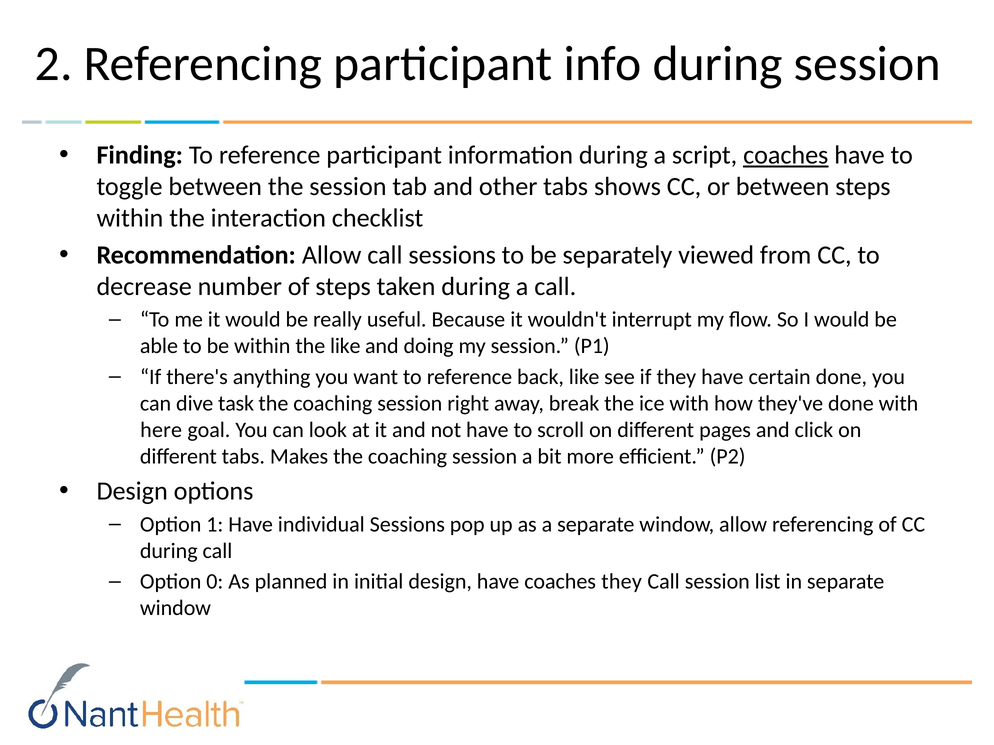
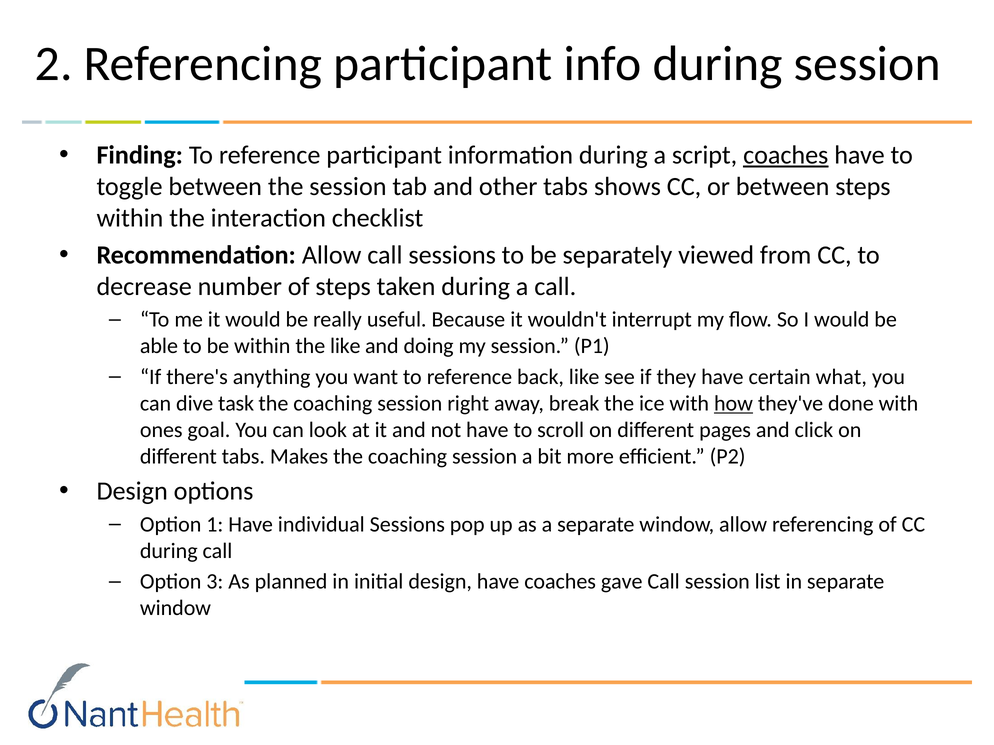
certain done: done -> what
how underline: none -> present
here: here -> ones
0: 0 -> 3
coaches they: they -> gave
